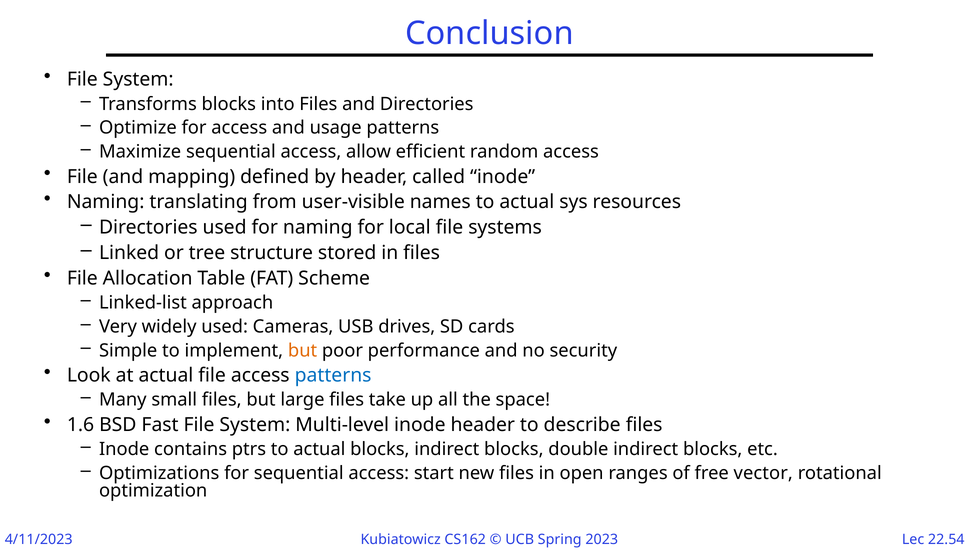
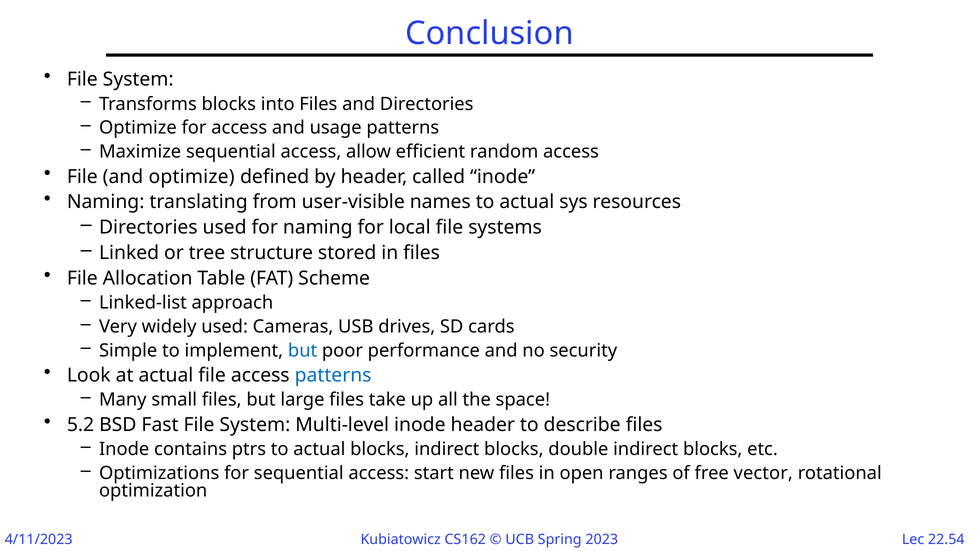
and mapping: mapping -> optimize
but at (303, 350) colour: orange -> blue
1.6: 1.6 -> 5.2
